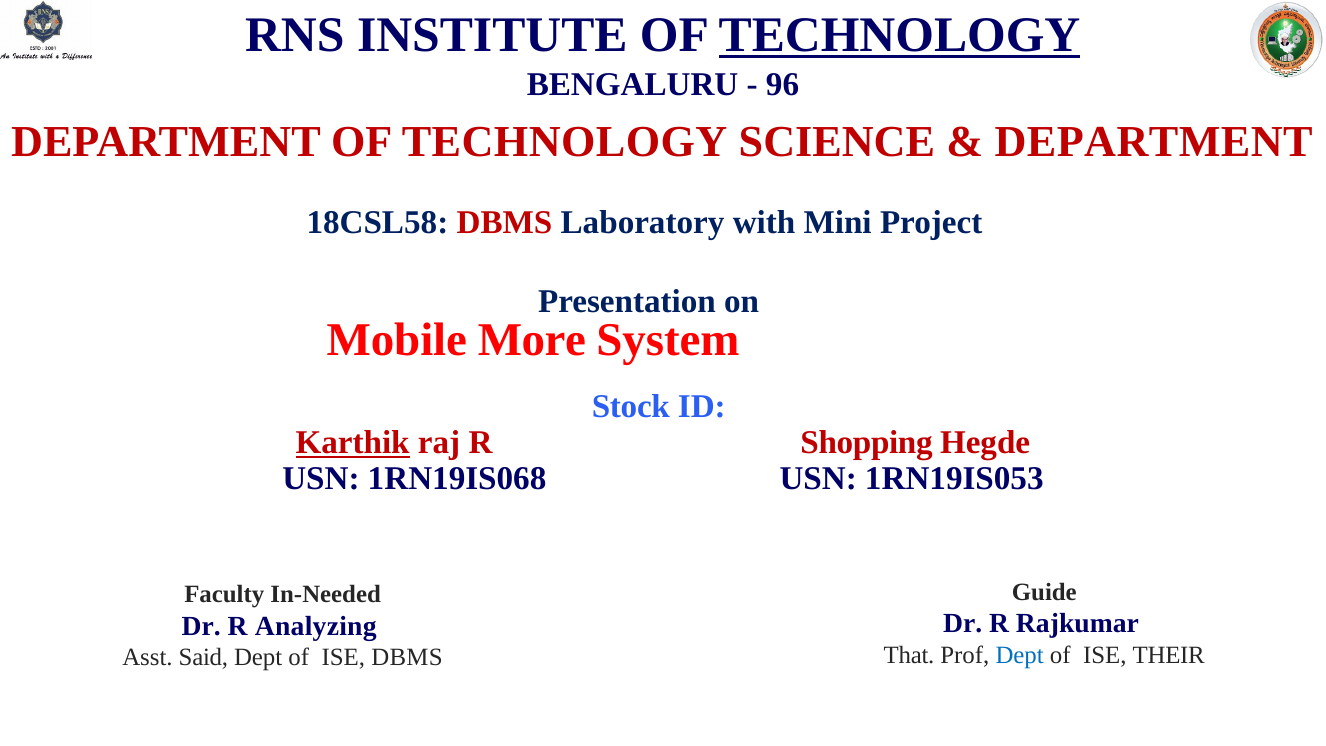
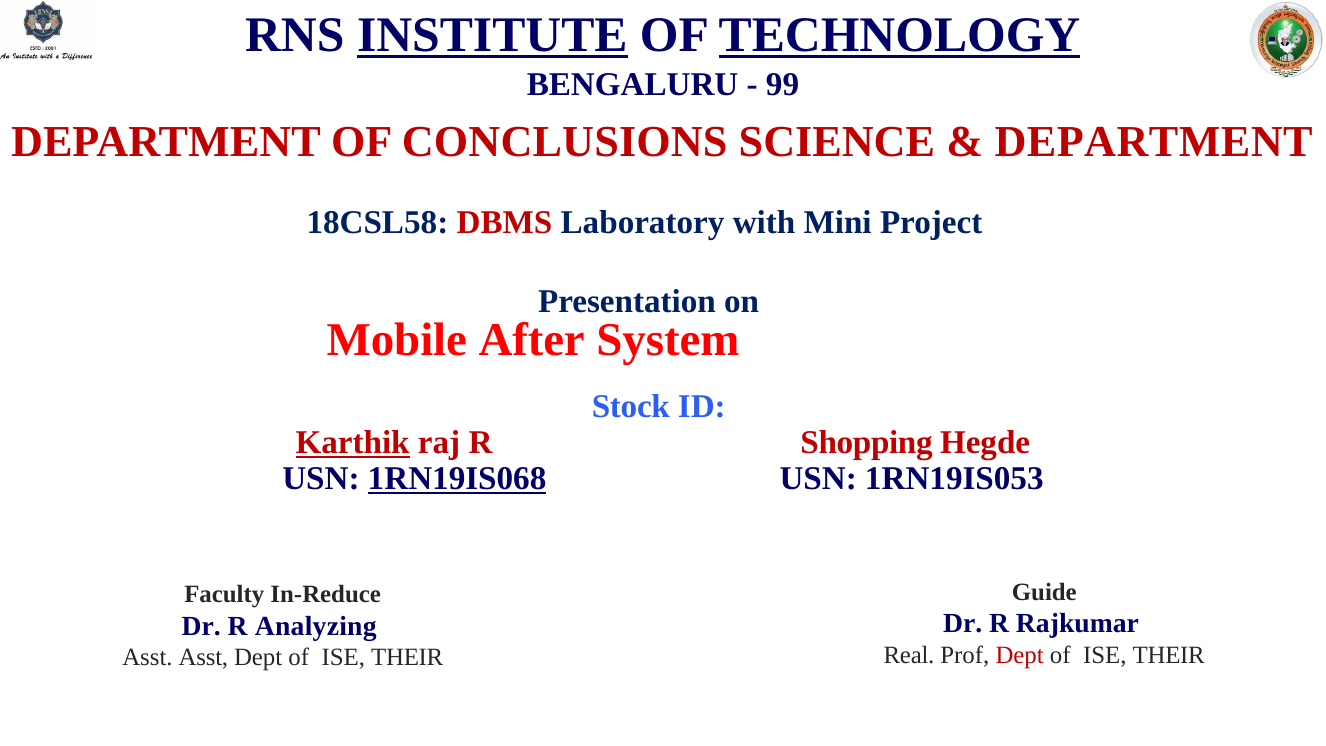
INSTITUTE underline: none -> present
96: 96 -> 99
DEPARTMENT OF TECHNOLOGY: TECHNOLOGY -> CONCLUSIONS
More: More -> After
1RN19IS068 underline: none -> present
In-Needed: In-Needed -> In-Reduce
That: That -> Real
Dept at (1020, 655) colour: blue -> red
Asst Said: Said -> Asst
DBMS at (407, 658): DBMS -> THEIR
